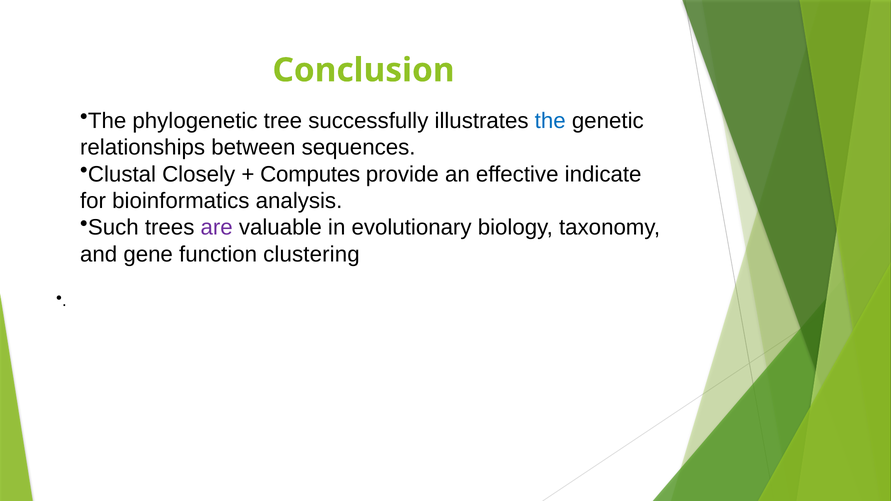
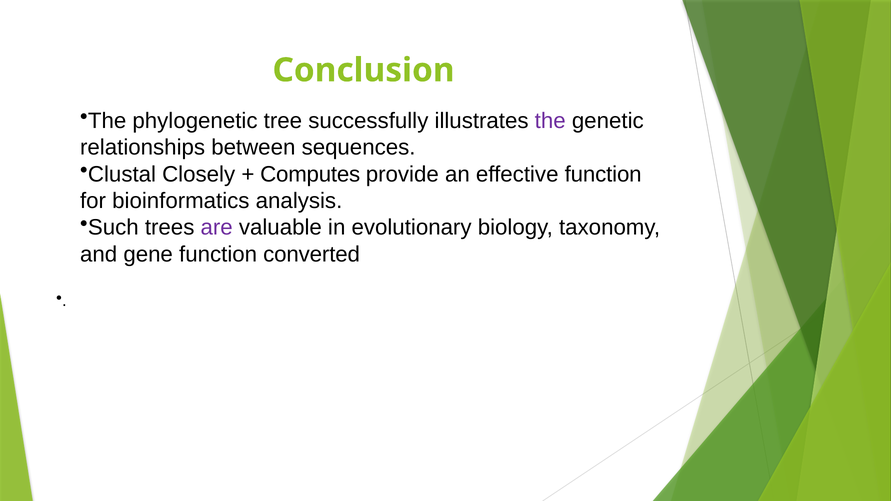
the at (550, 121) colour: blue -> purple
effective indicate: indicate -> function
clustering: clustering -> converted
